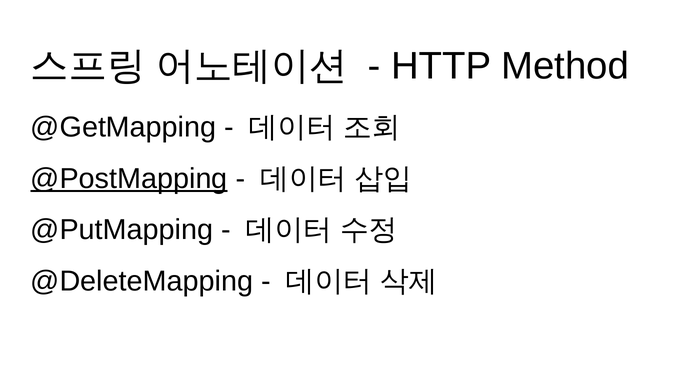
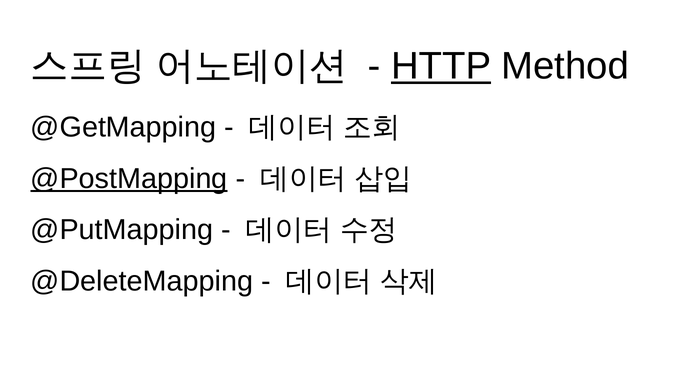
HTTP underline: none -> present
